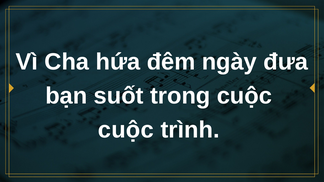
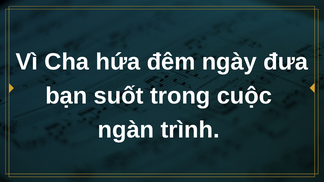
cuộc at (126, 130): cuộc -> ngàn
